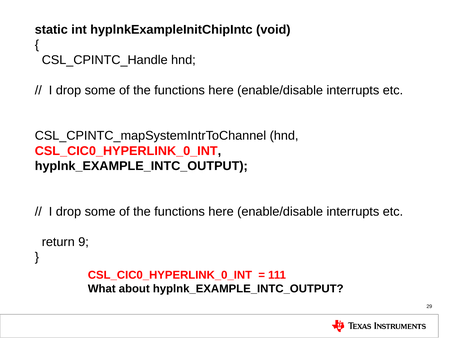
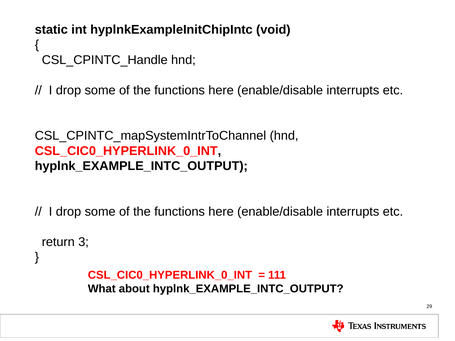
9: 9 -> 3
